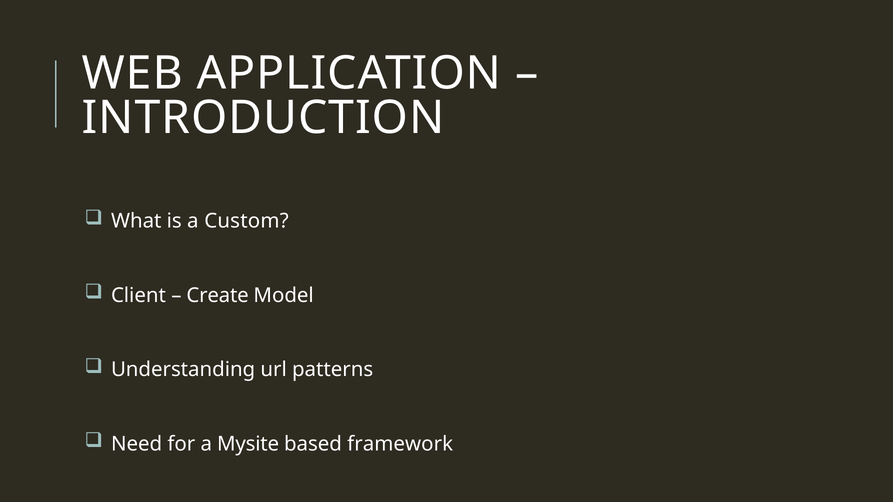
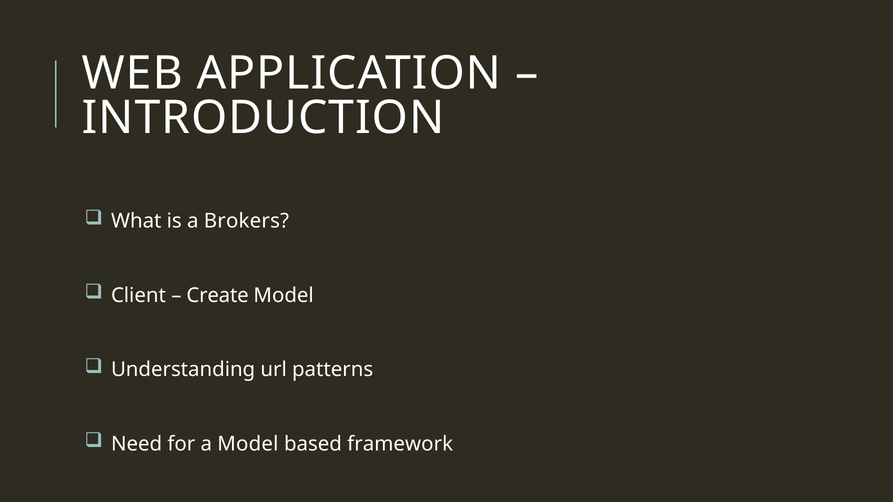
Custom: Custom -> Brokers
a Mysite: Mysite -> Model
